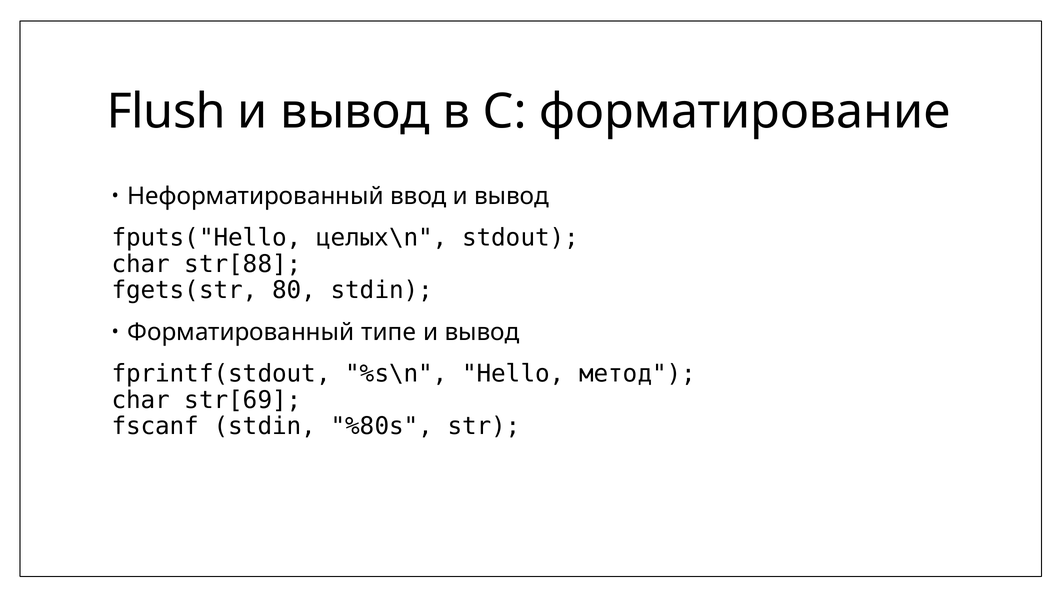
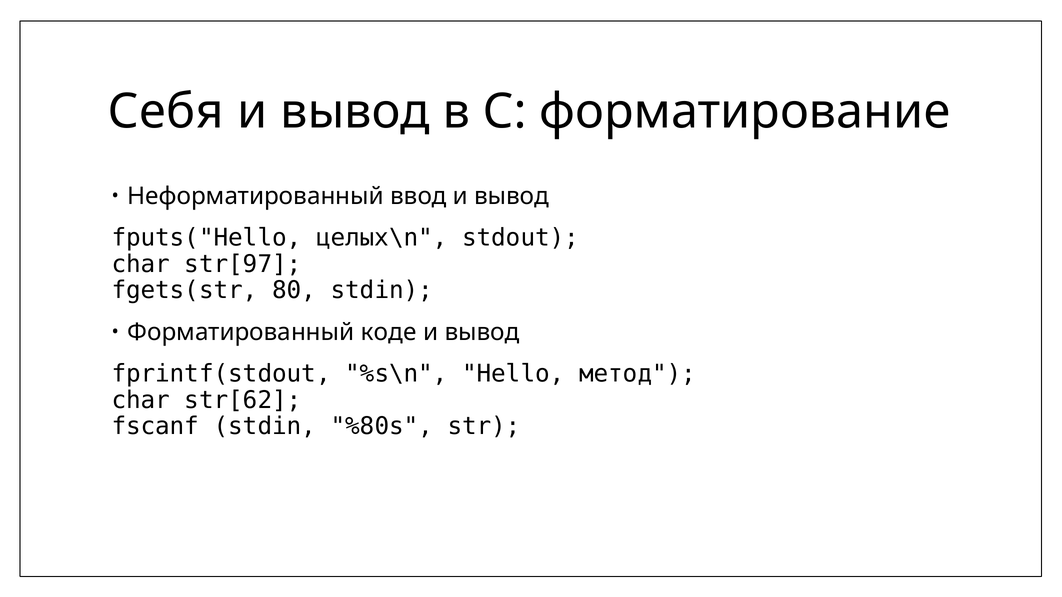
Flush: Flush -> Себя
str[88: str[88 -> str[97
типе: типе -> коде
str[69: str[69 -> str[62
